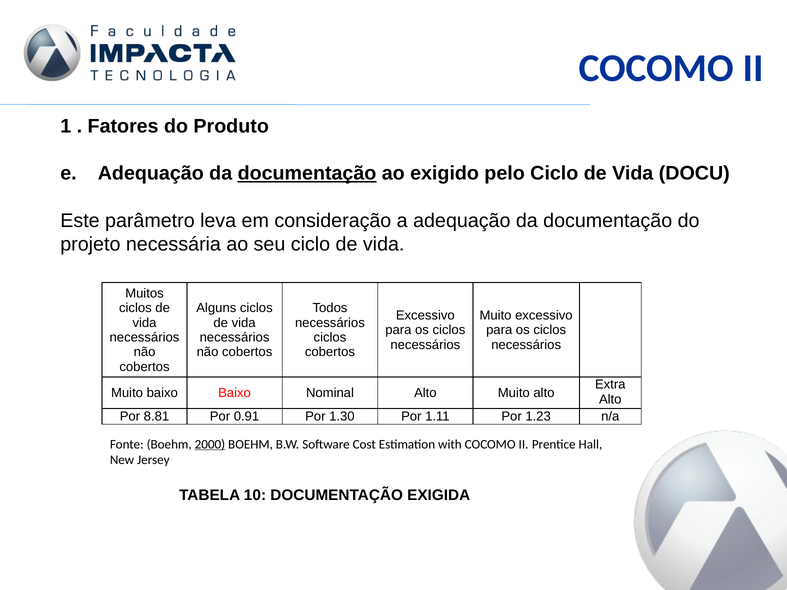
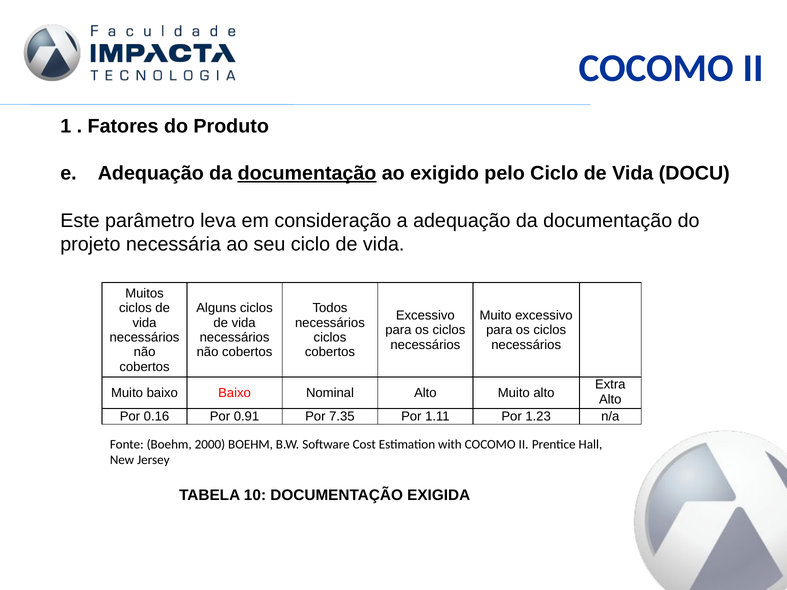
8.81: 8.81 -> 0.16
1.30: 1.30 -> 7.35
2000 underline: present -> none
